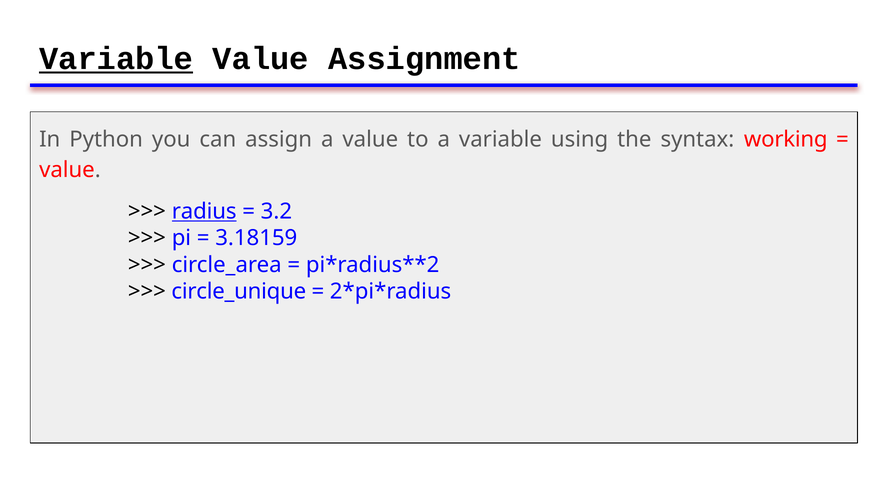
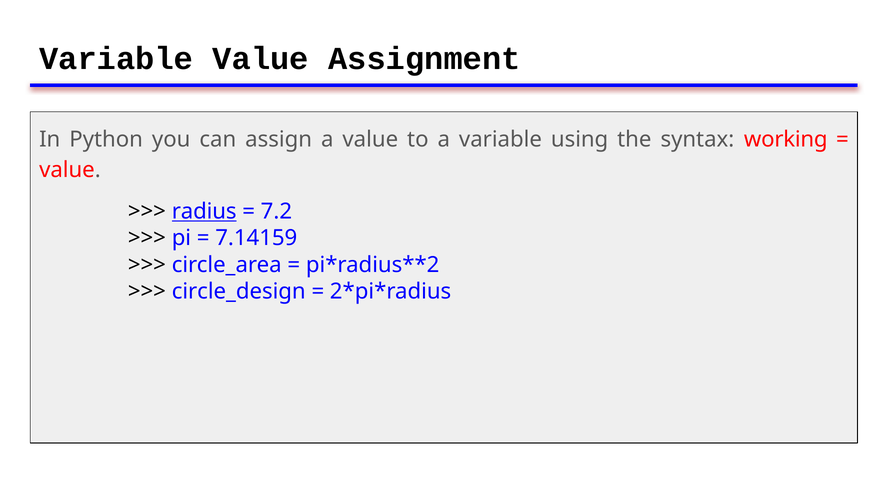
Variable at (116, 59) underline: present -> none
3.2: 3.2 -> 7.2
3.18159: 3.18159 -> 7.14159
circle_unique: circle_unique -> circle_design
